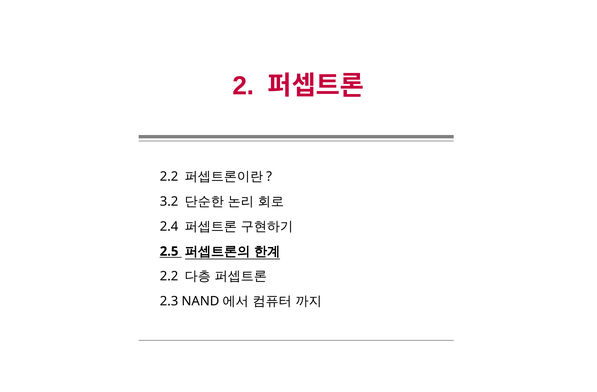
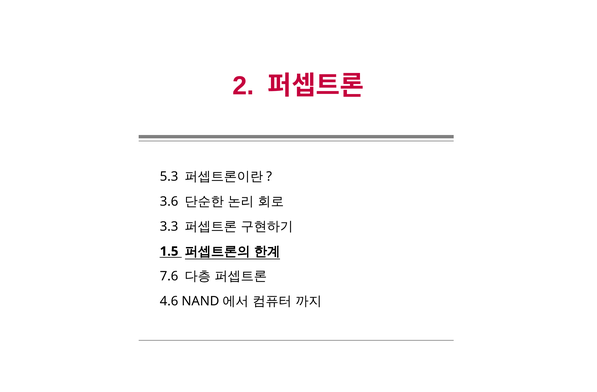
2.2 at (169, 176): 2.2 -> 5.3
3.2: 3.2 -> 3.6
2.4: 2.4 -> 3.3
2.5: 2.5 -> 1.5
2.2 at (169, 276): 2.2 -> 7.6
2.3: 2.3 -> 4.6
